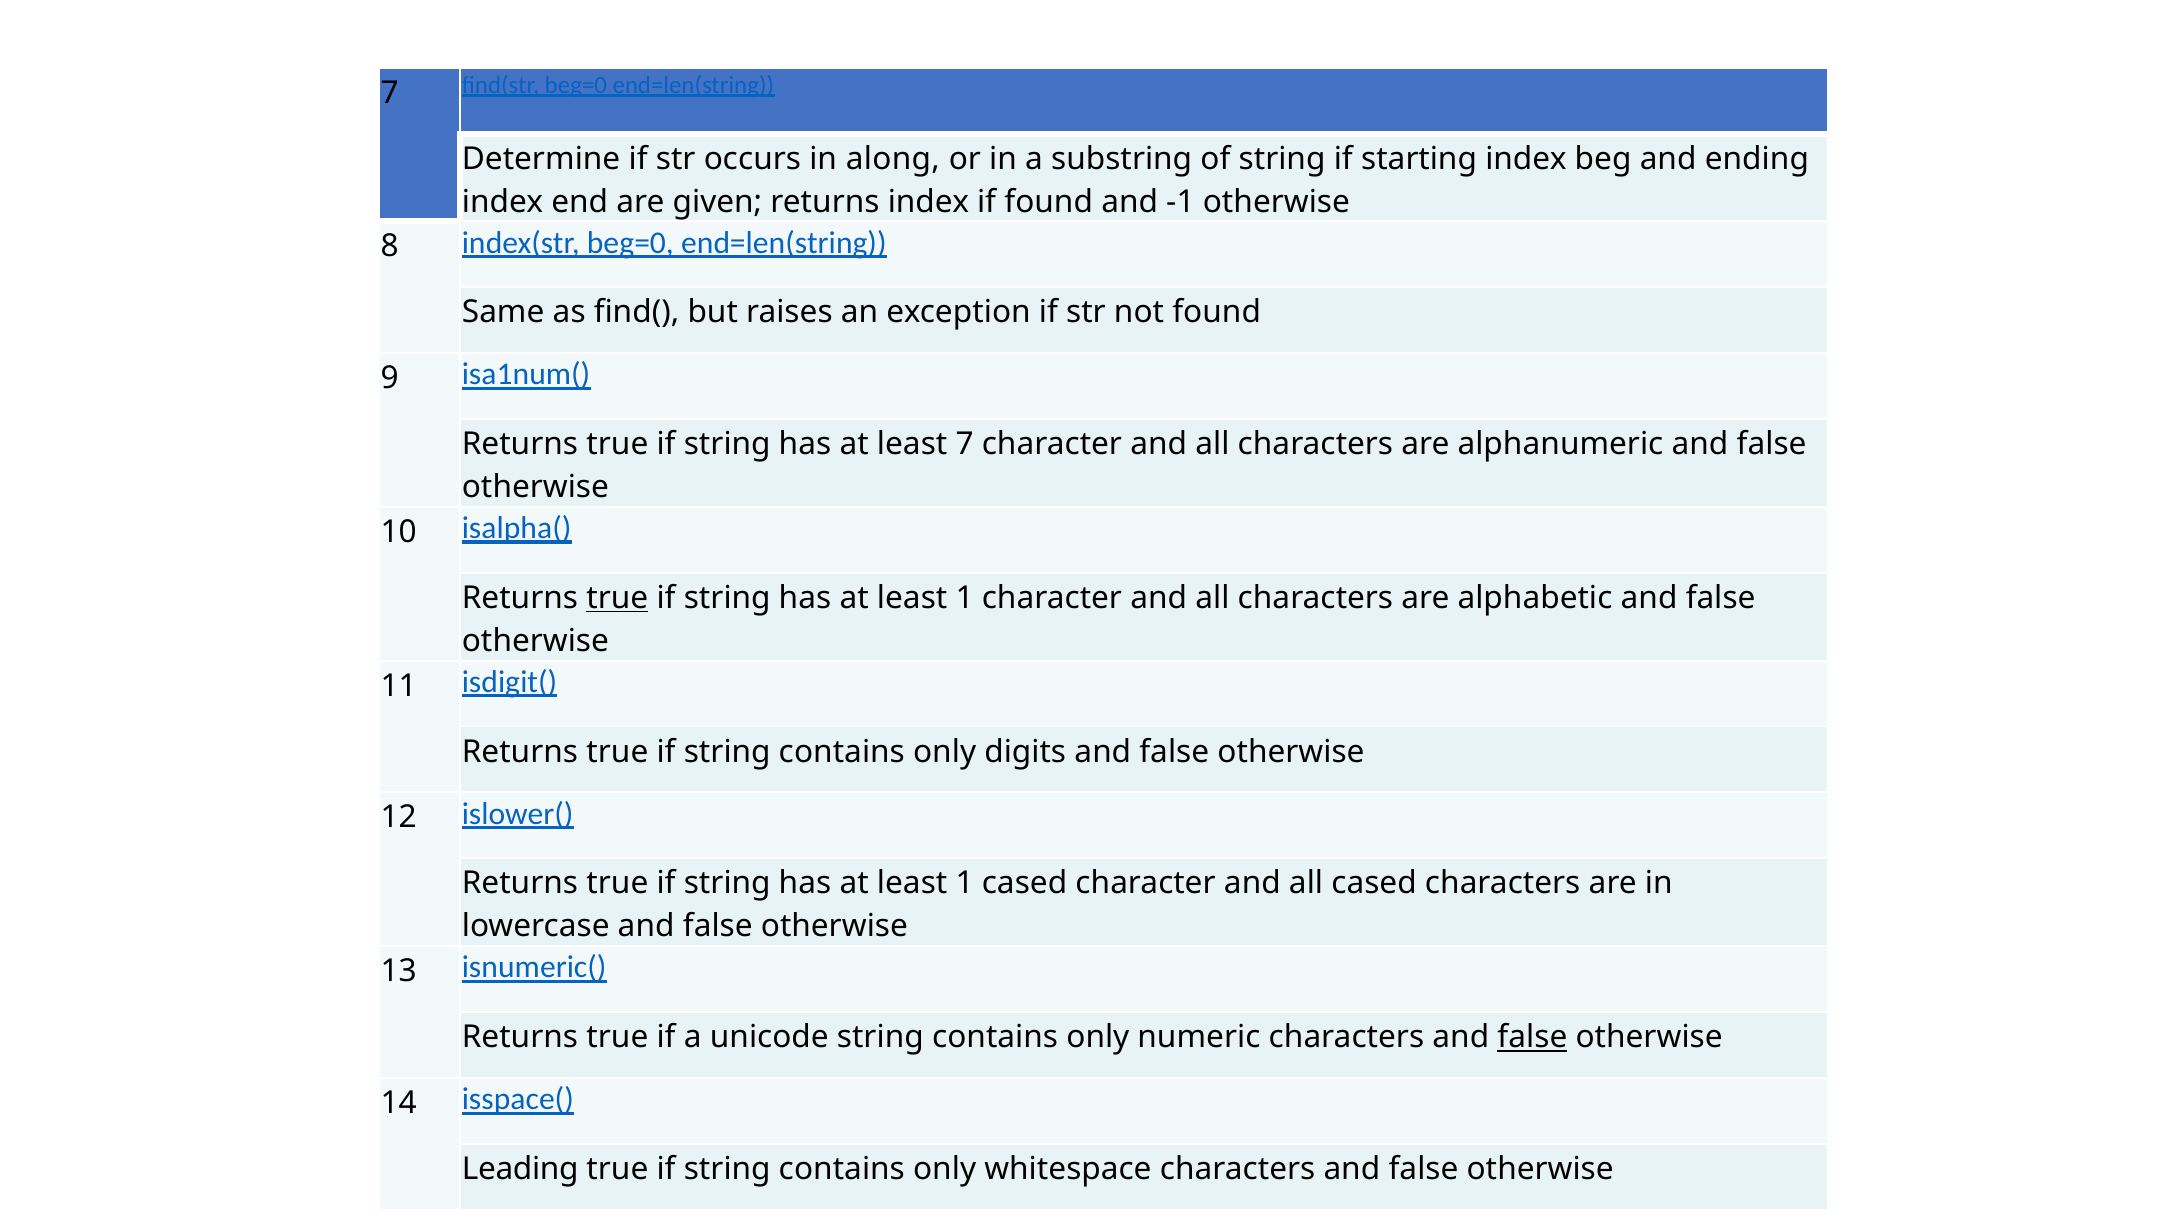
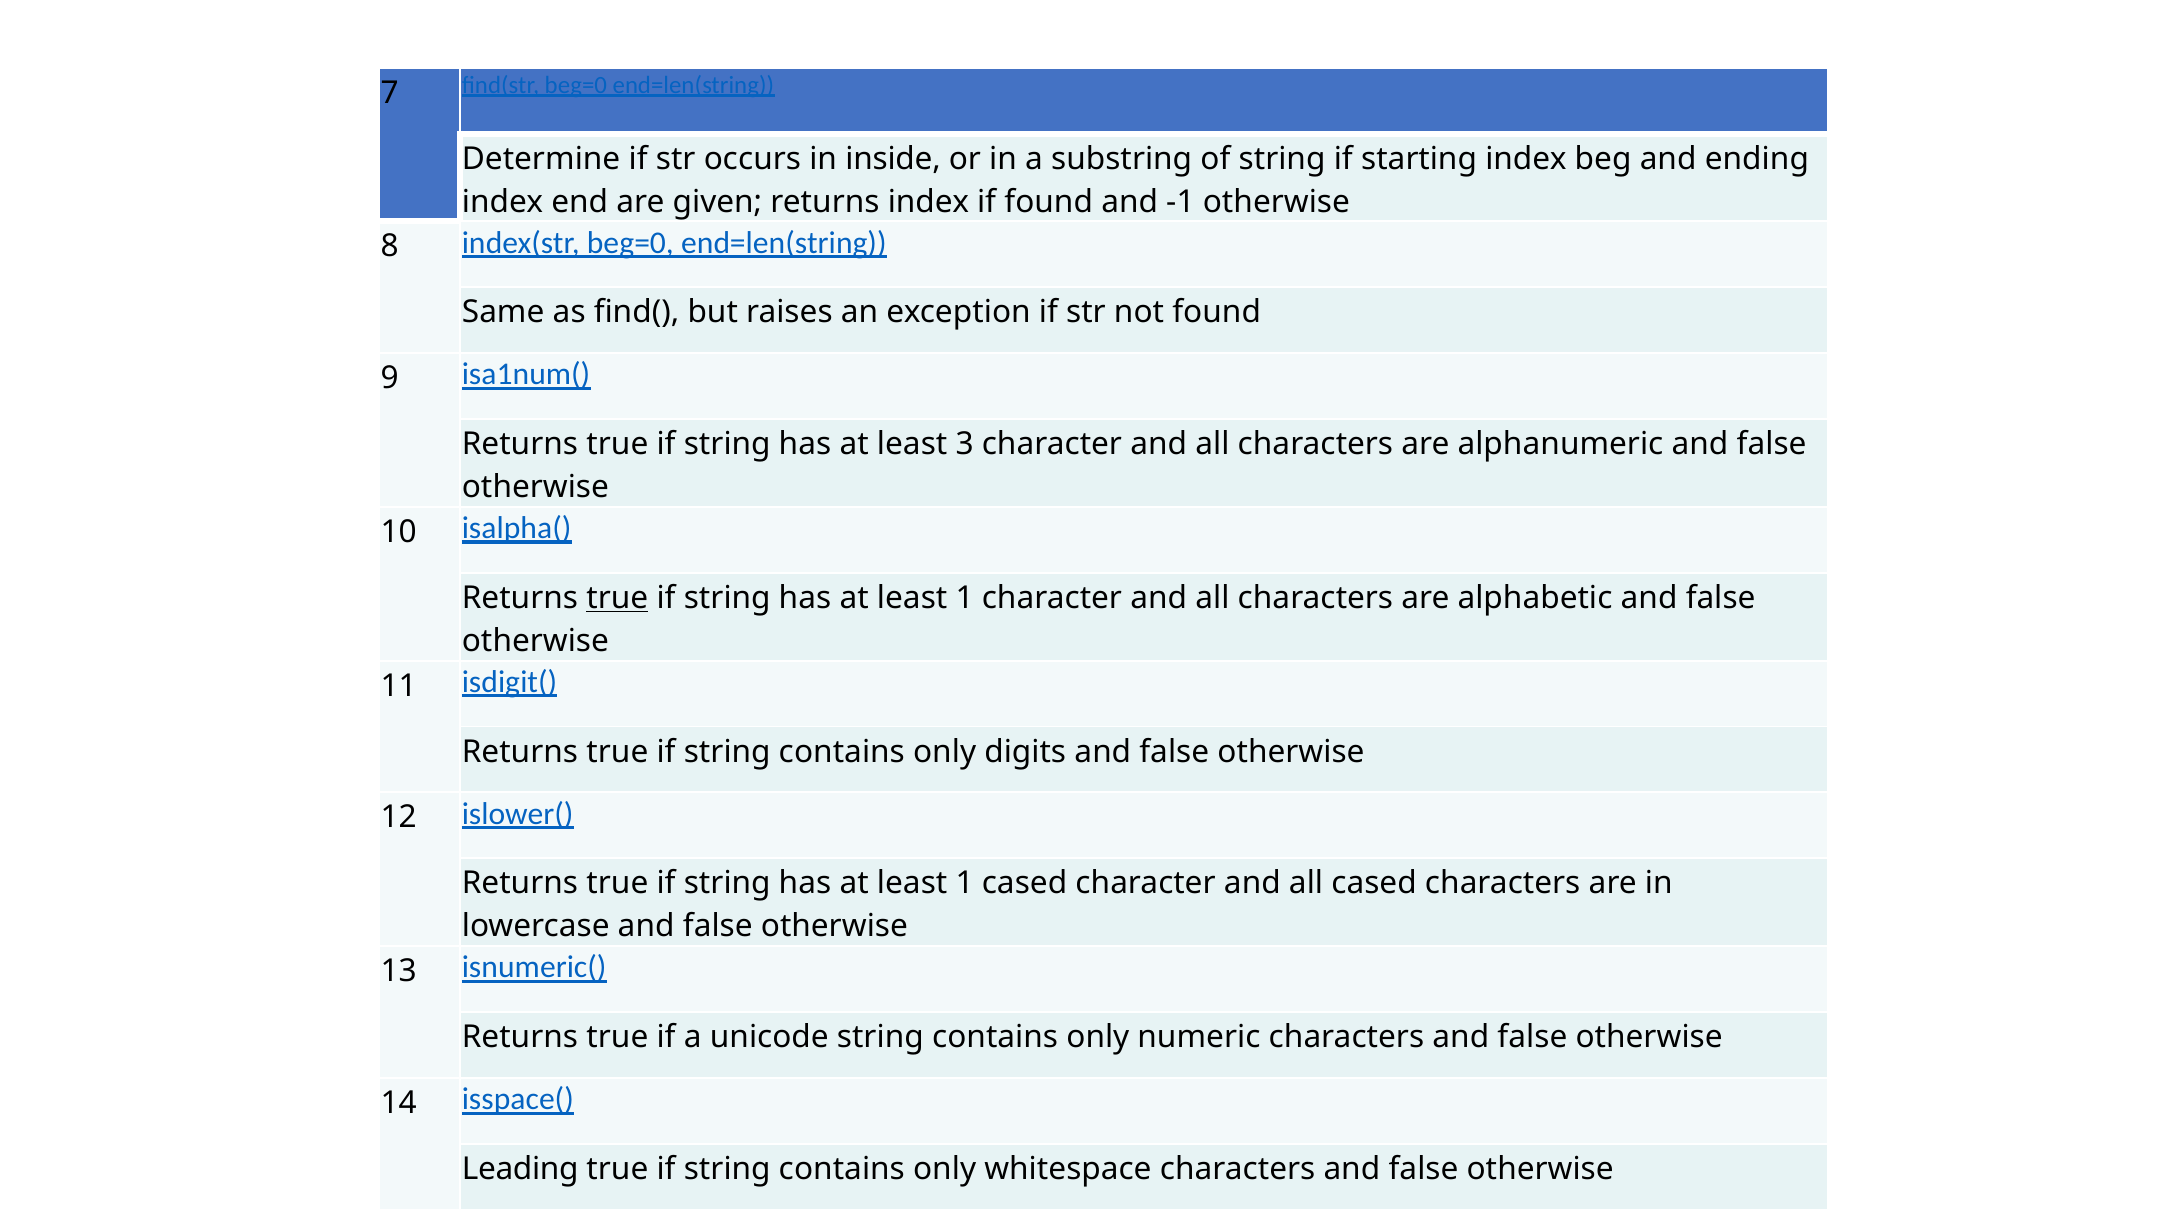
along: along -> inside
least 7: 7 -> 3
false at (1532, 1037) underline: present -> none
